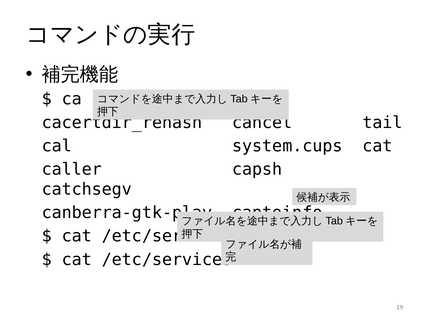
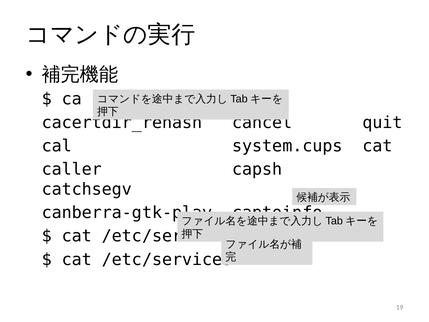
tail: tail -> quit
